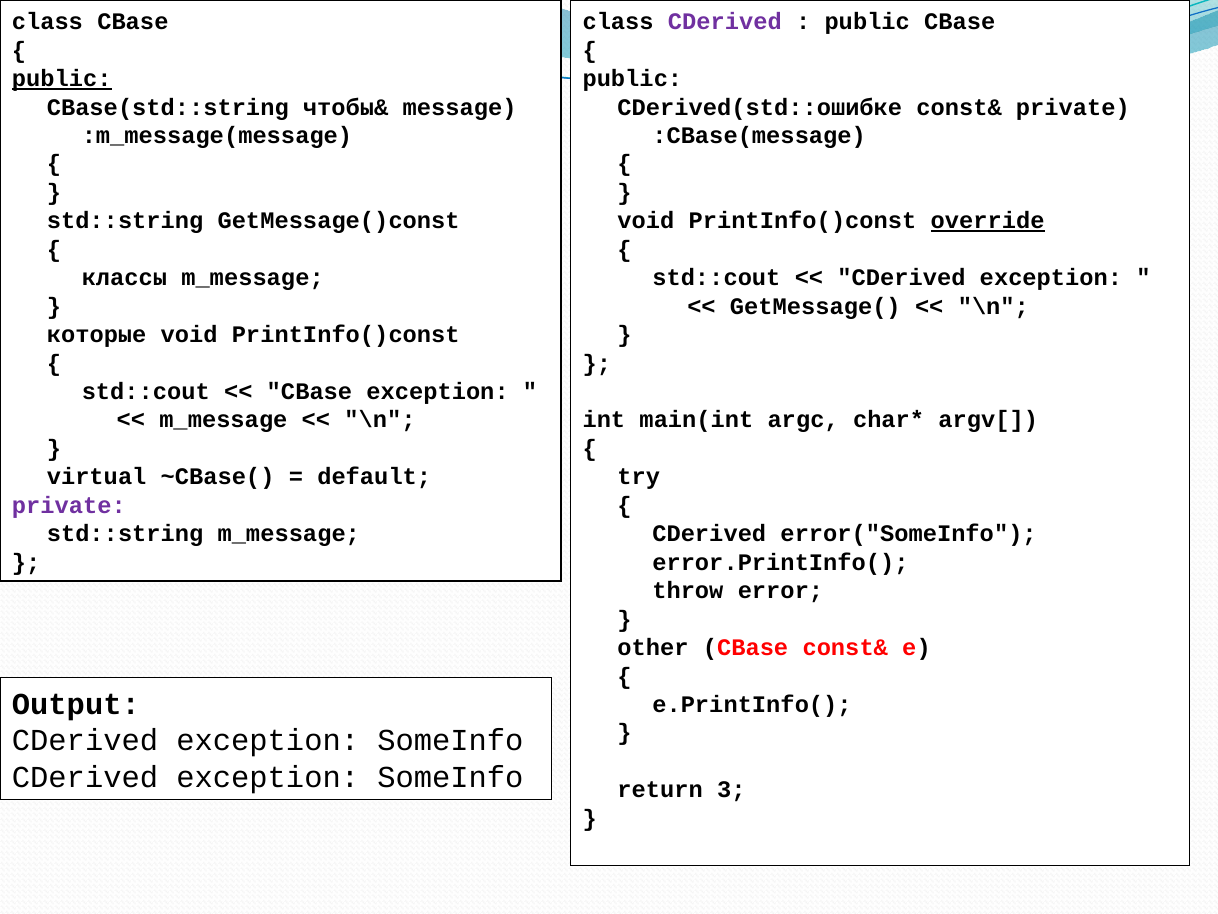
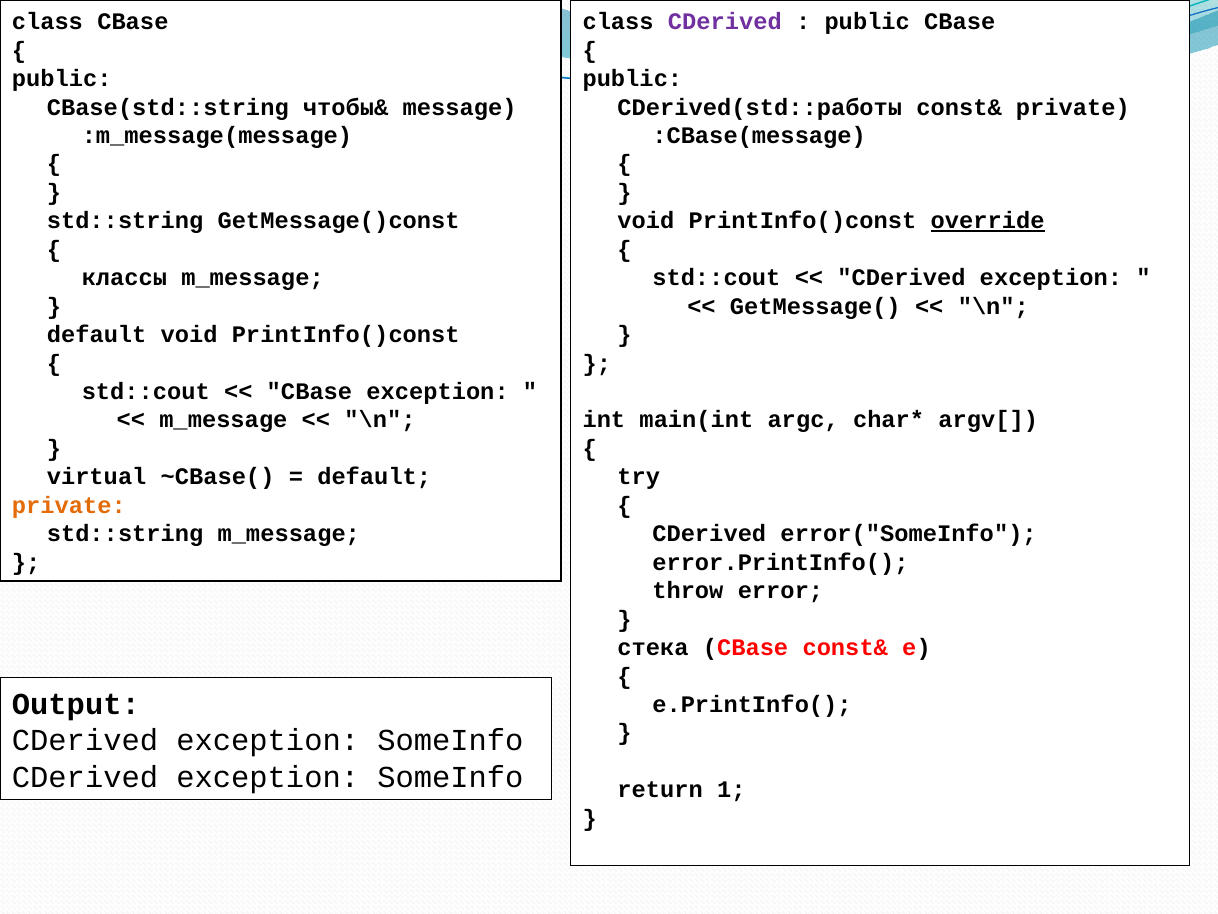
public at (62, 79) underline: present -> none
CDerived(std::ошибке: CDerived(std::ошибке -> CDerived(std::работы
которые at (97, 335): которые -> default
private at (69, 505) colour: purple -> orange
other: other -> стека
3: 3 -> 1
